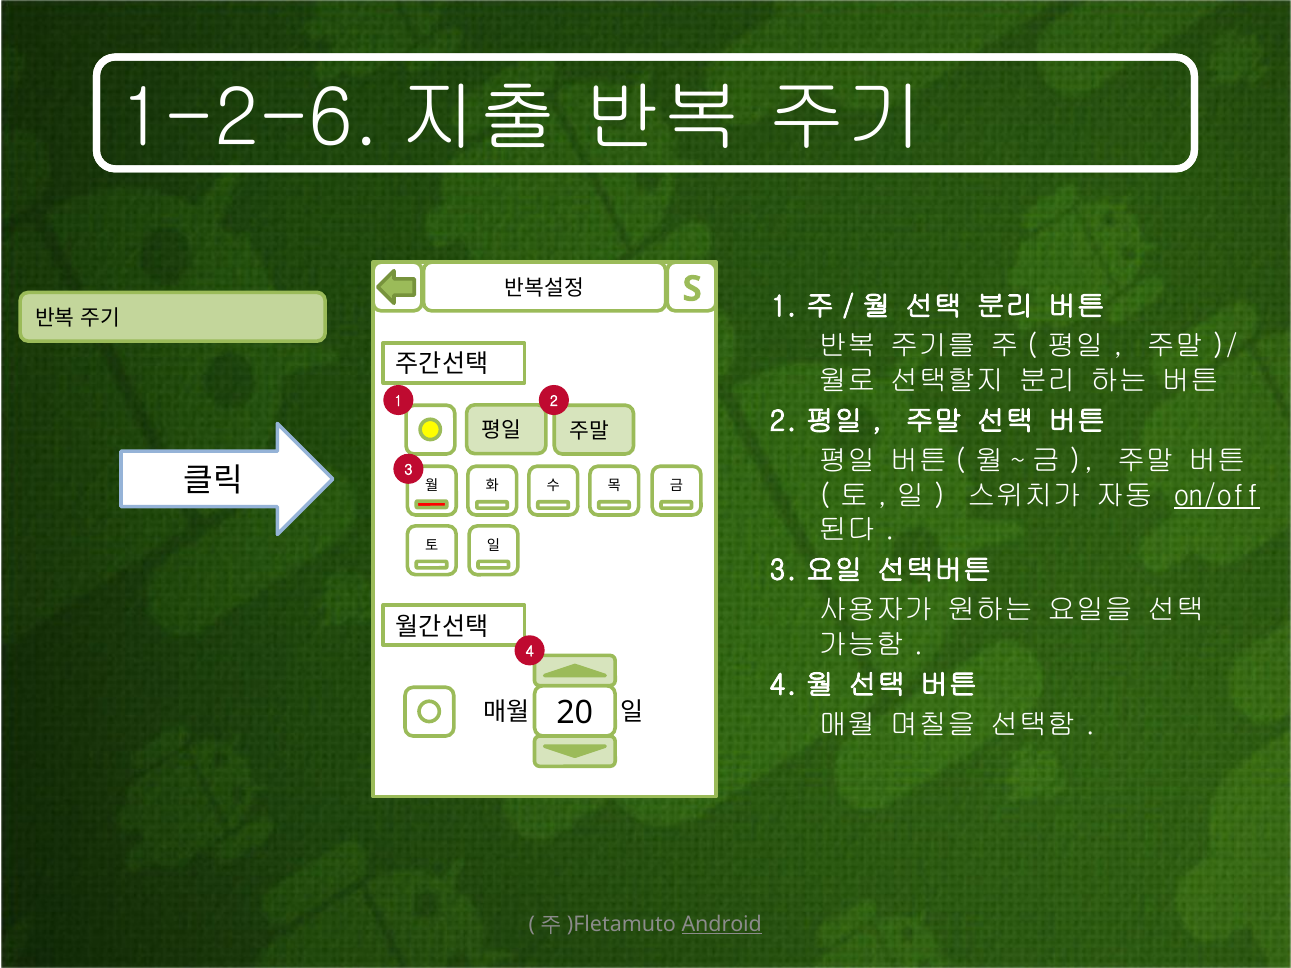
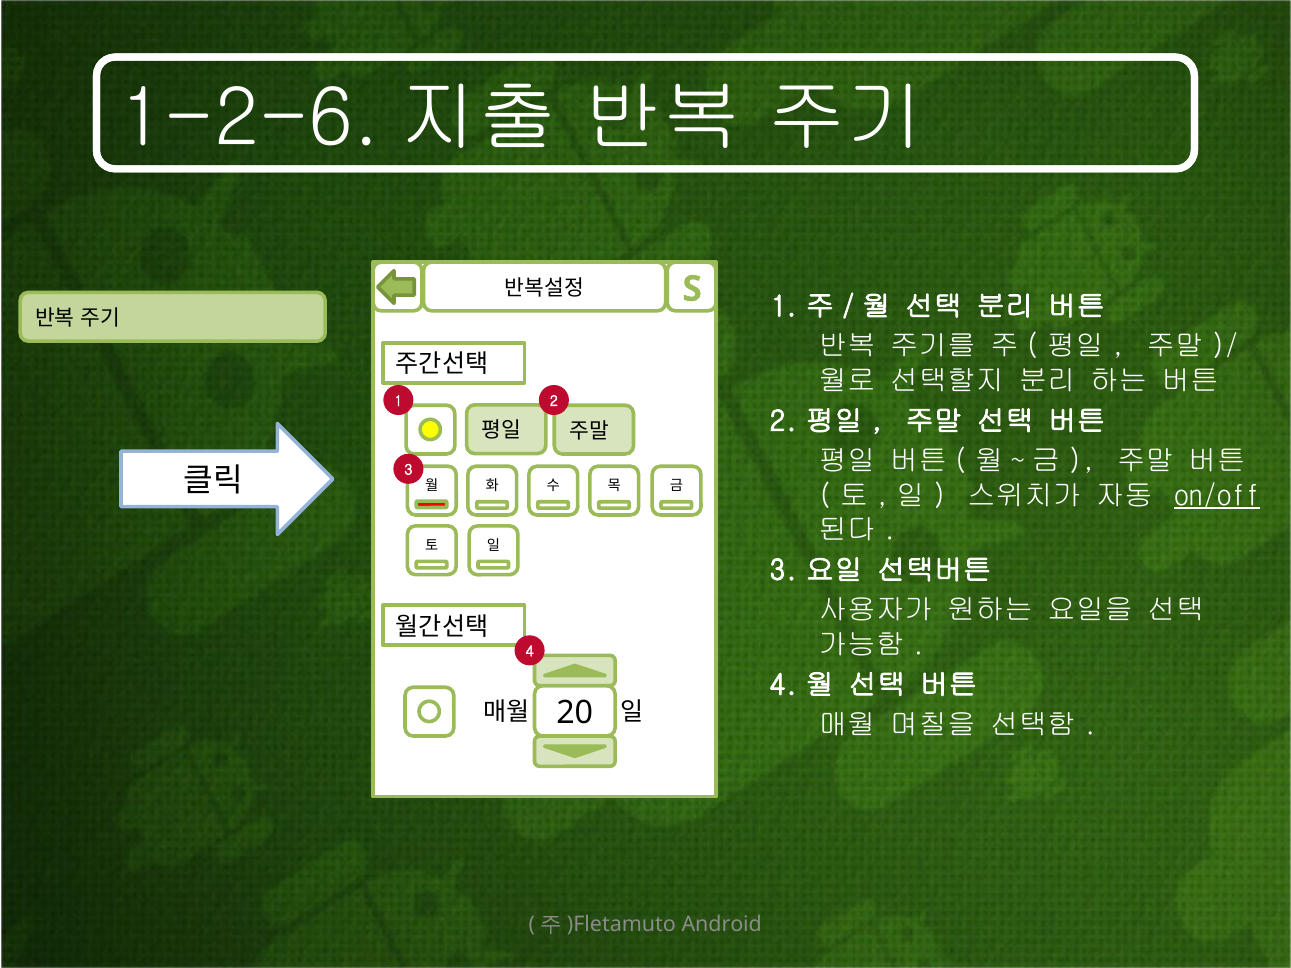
Android underline: present -> none
